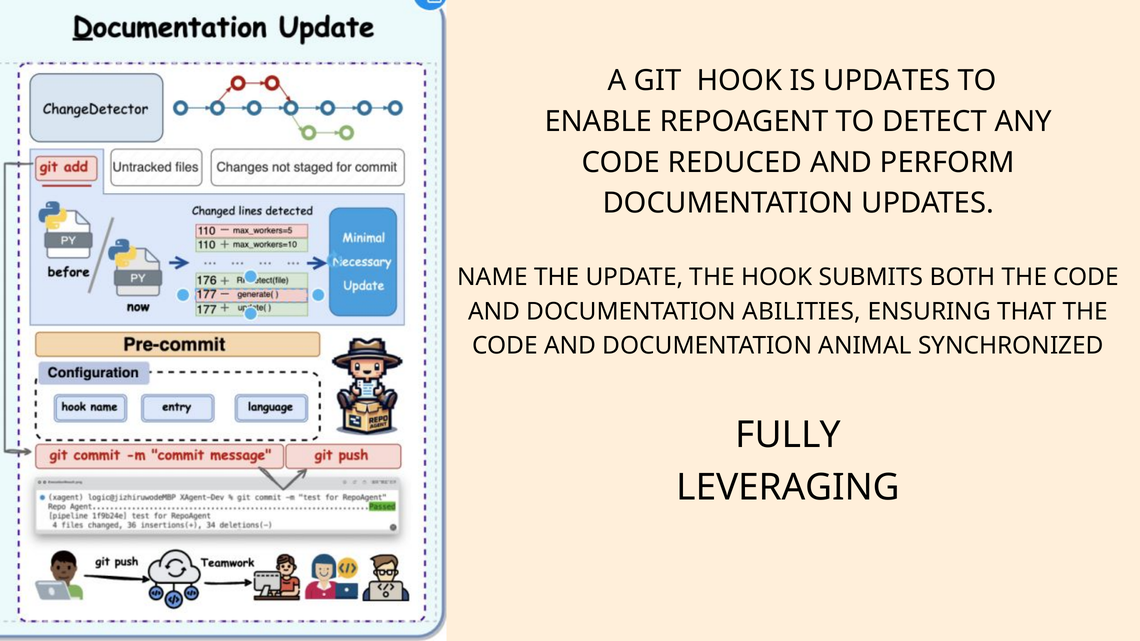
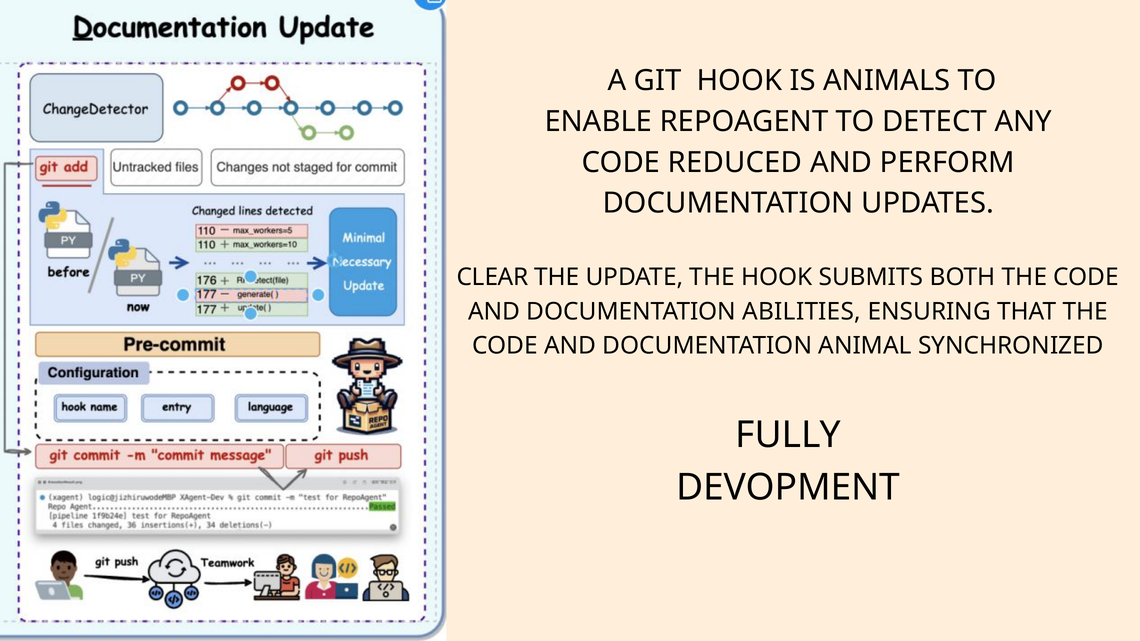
IS UPDATES: UPDATES -> ANIMALS
NAME: NAME -> CLEAR
LEVERAGING: LEVERAGING -> DEVOPMENT
